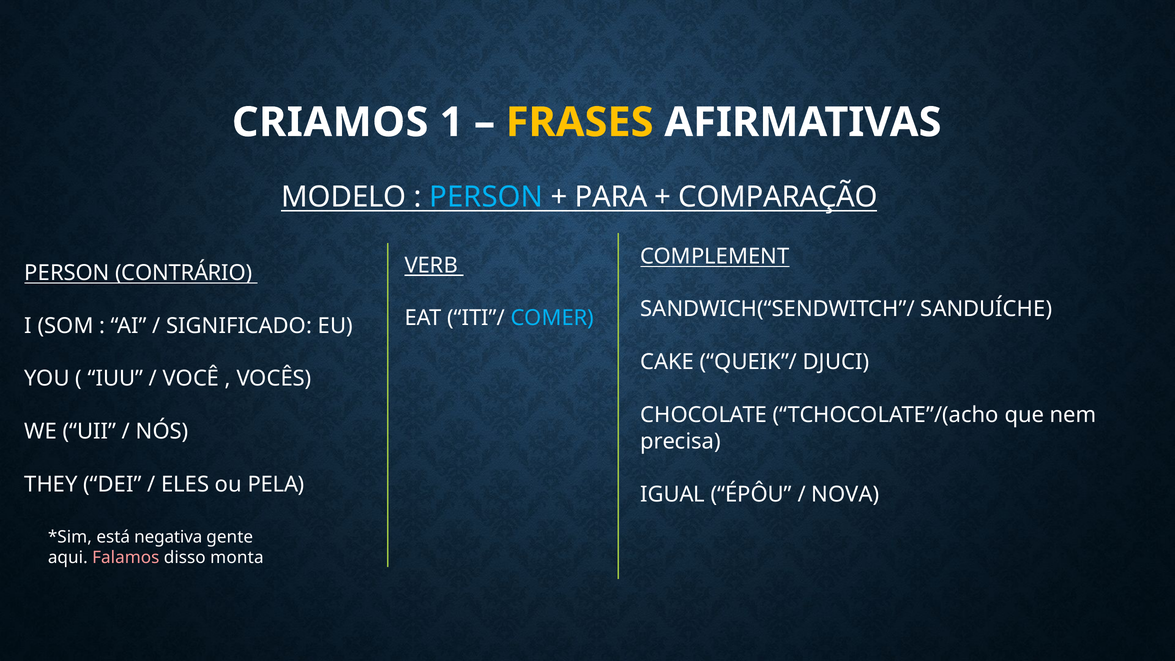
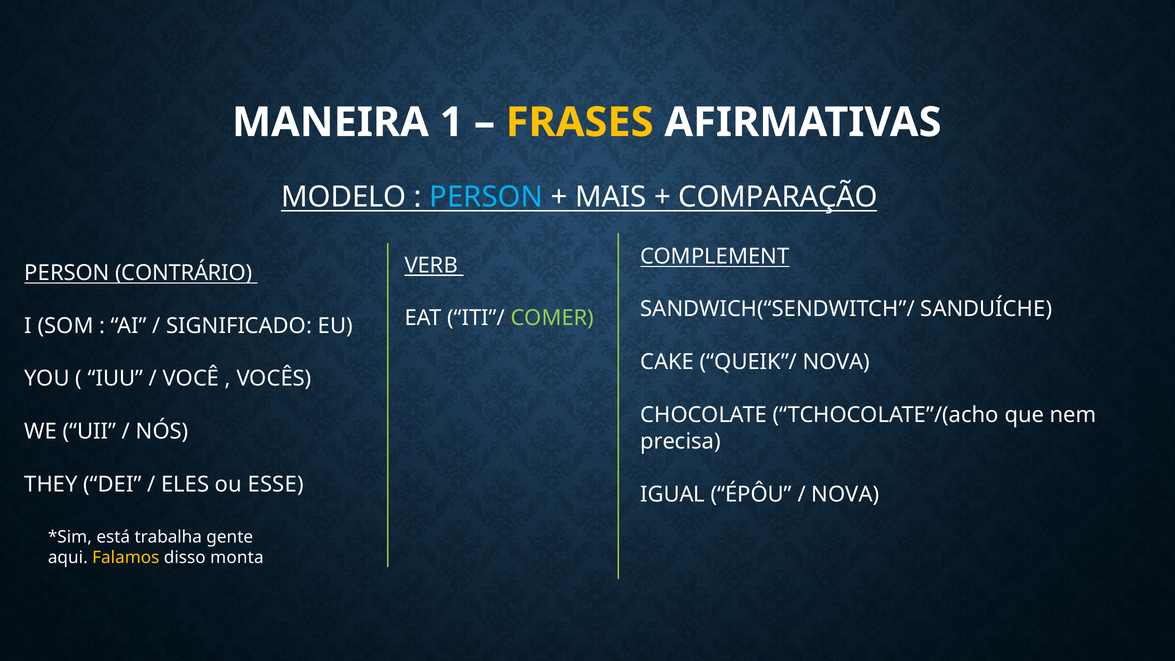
CRIAMOS: CRIAMOS -> MANEIRA
PARA: PARA -> MAIS
COMER colour: light blue -> light green
QUEIK”/ DJUCI: DJUCI -> NOVA
PELA: PELA -> ESSE
negativa: negativa -> trabalha
Falamos colour: pink -> yellow
